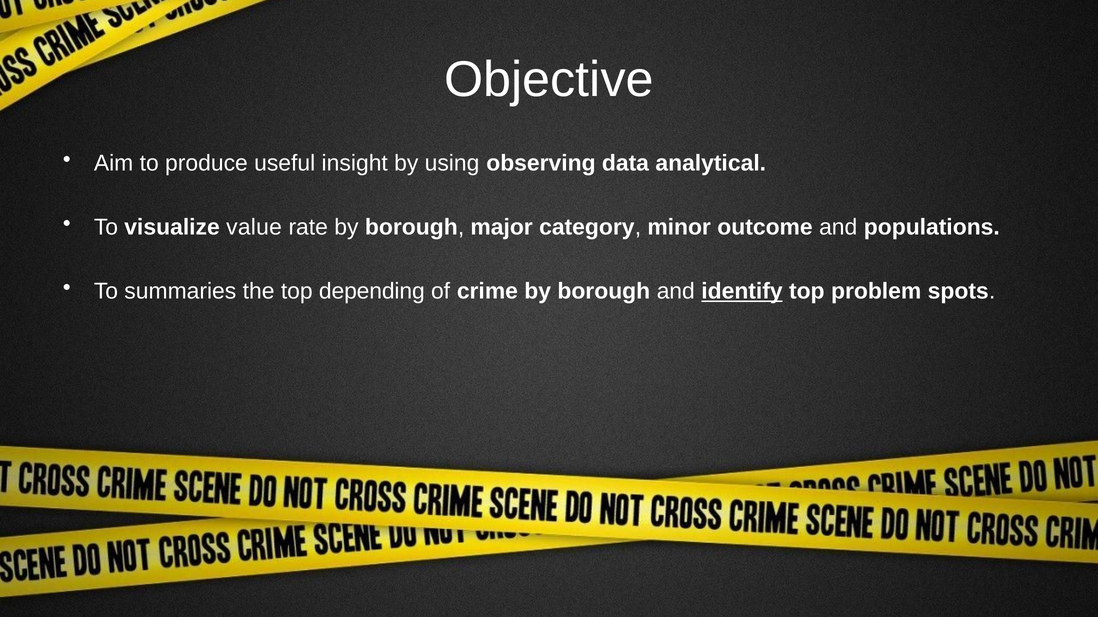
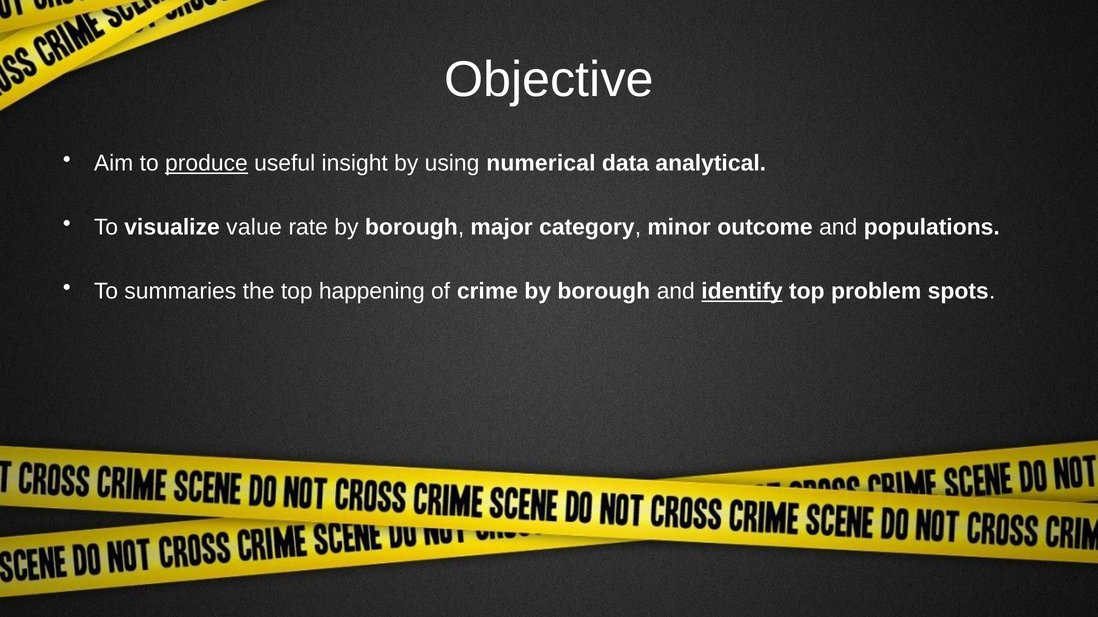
produce underline: none -> present
observing: observing -> numerical
depending: depending -> happening
